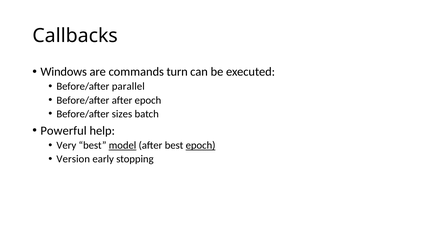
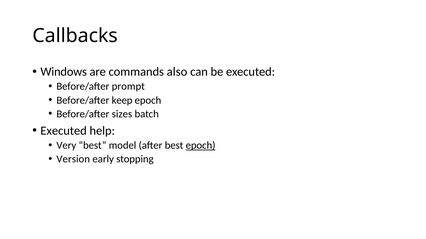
turn: turn -> also
parallel: parallel -> prompt
Before/after after: after -> keep
Powerful at (64, 131): Powerful -> Executed
model underline: present -> none
